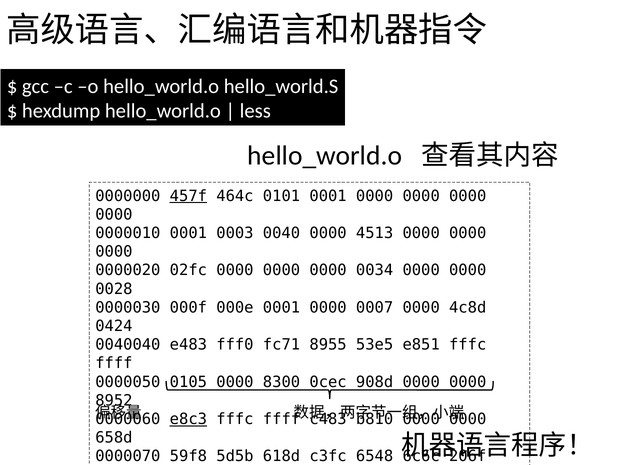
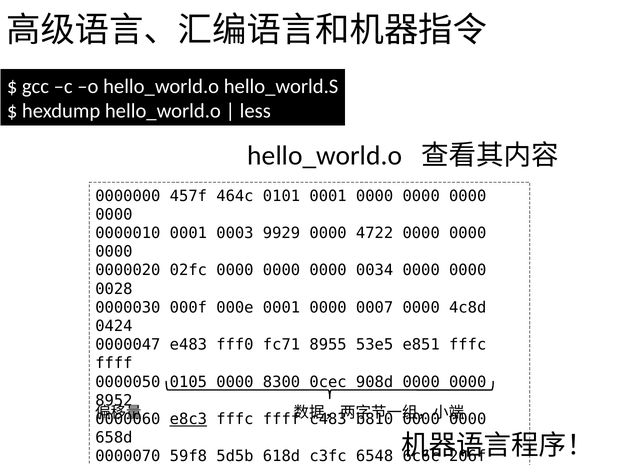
457f underline: present -> none
0040: 0040 -> 9929
4513: 4513 -> 4722
0040040: 0040040 -> 0000047
